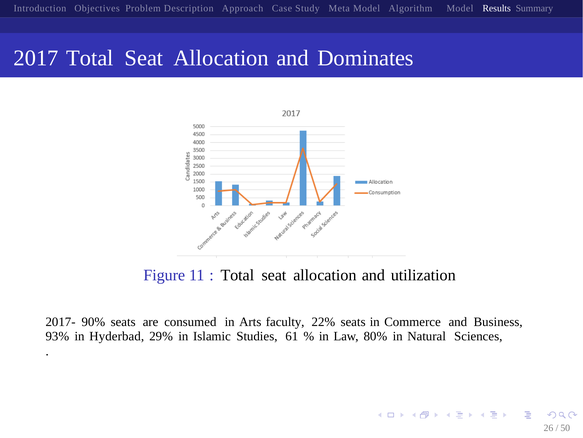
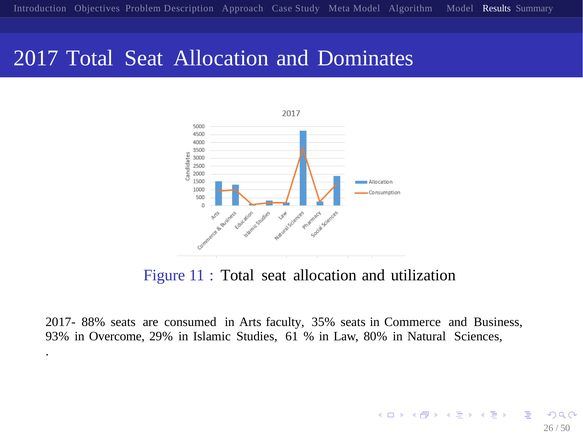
90%: 90% -> 88%
22%: 22% -> 35%
Hyderbad: Hyderbad -> Overcome
